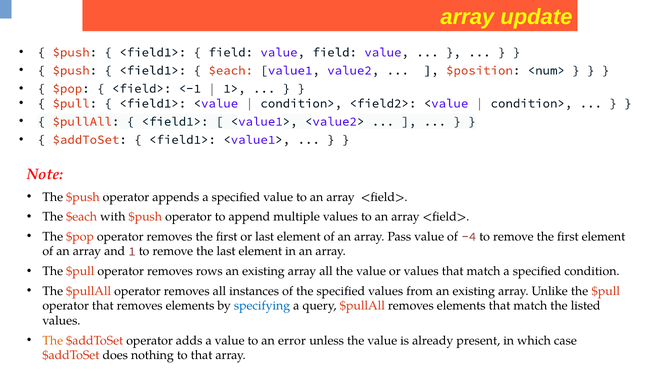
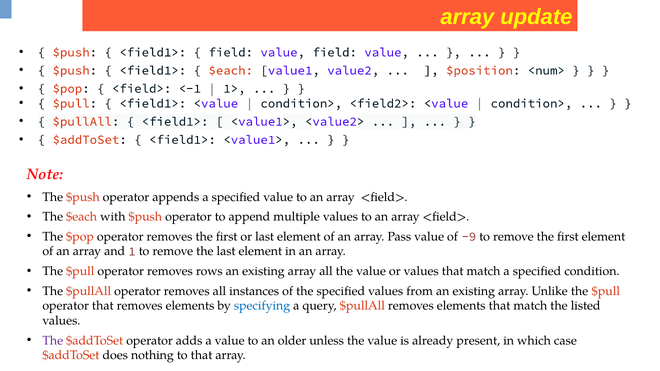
-4: -4 -> -9
The at (53, 341) colour: orange -> purple
error: error -> older
